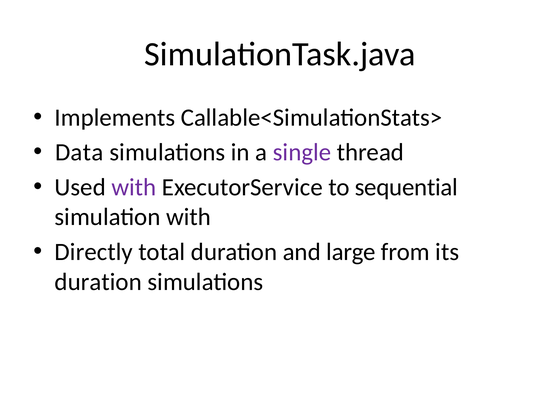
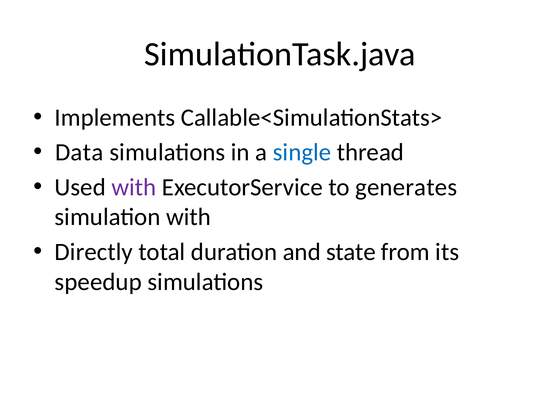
single colour: purple -> blue
sequential: sequential -> generates
large: large -> state
duration at (98, 282): duration -> speedup
